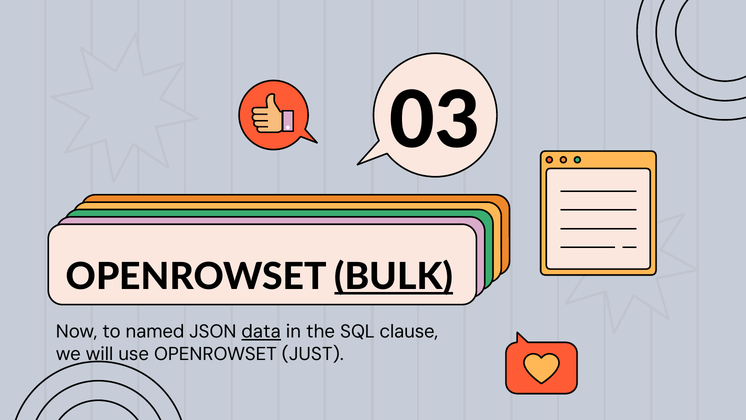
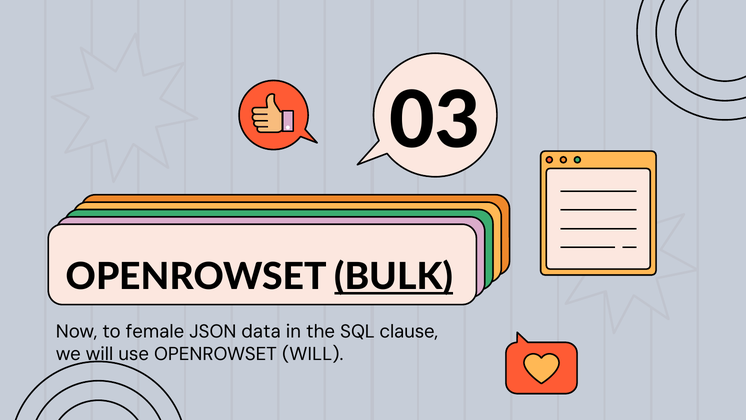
named: named -> female
data underline: present -> none
OPENROWSET JUST: JUST -> WILL
